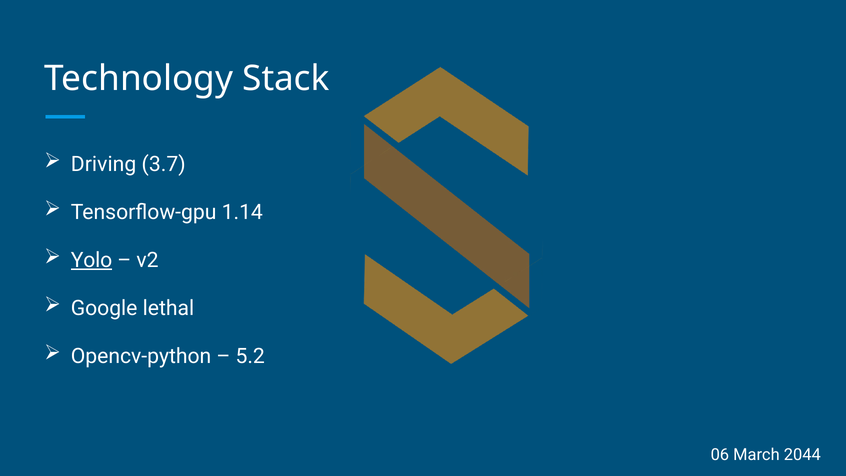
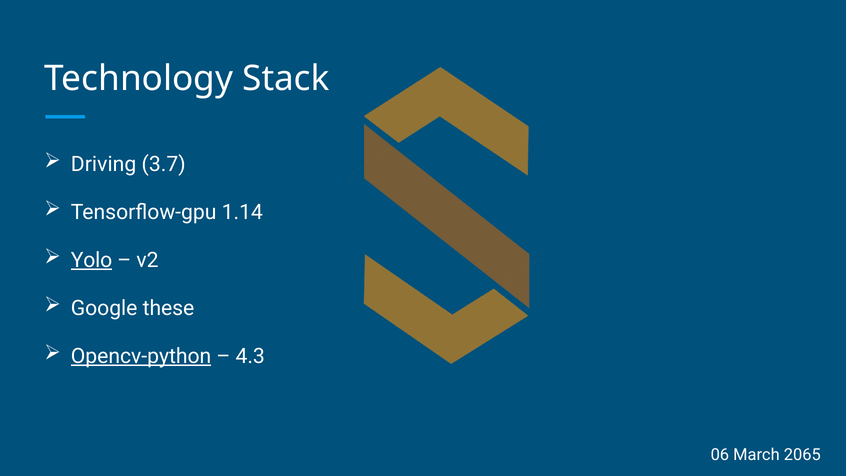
lethal: lethal -> these
Opencv-python underline: none -> present
5.2: 5.2 -> 4.3
2044: 2044 -> 2065
